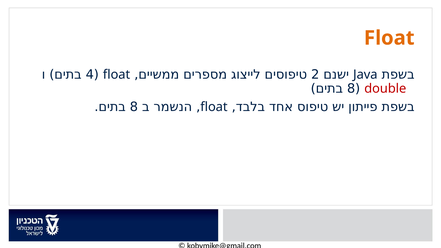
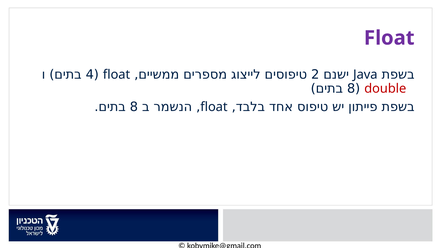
Float at (389, 38) colour: orange -> purple
